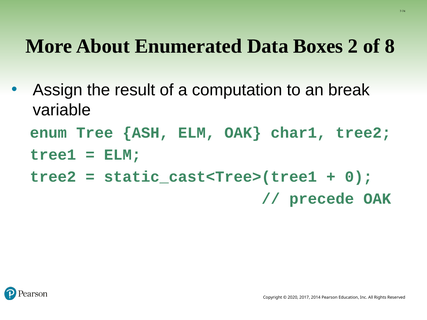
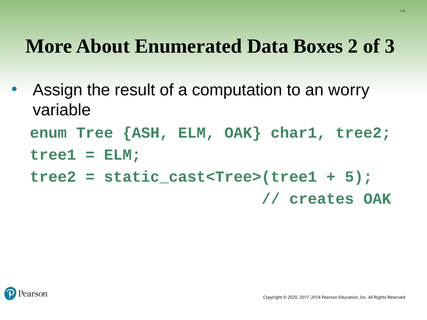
8: 8 -> 3
break: break -> worry
0: 0 -> 5
precede: precede -> creates
